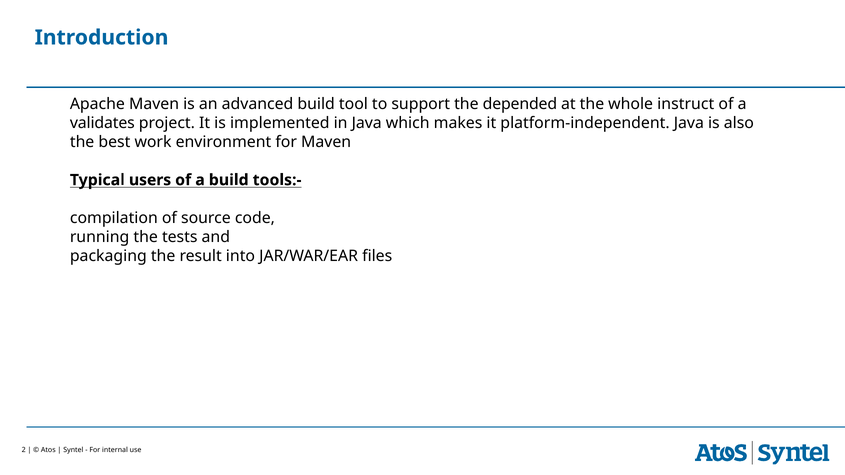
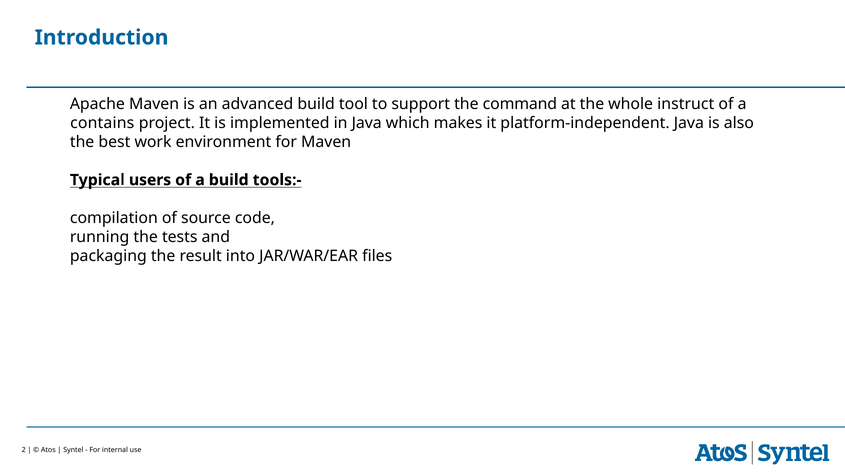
depended: depended -> command
validates: validates -> contains
